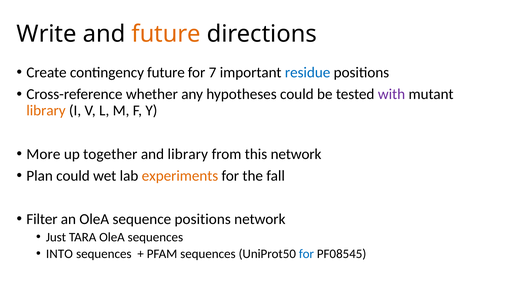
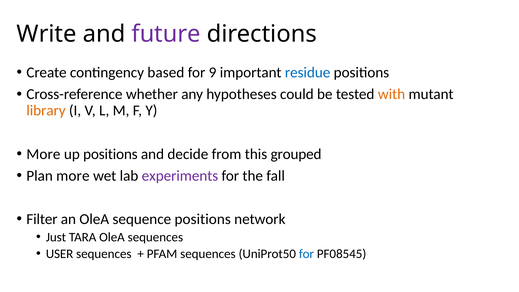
future at (166, 34) colour: orange -> purple
contingency future: future -> based
7: 7 -> 9
with colour: purple -> orange
up together: together -> positions
and library: library -> decide
this network: network -> grouped
Plan could: could -> more
experiments colour: orange -> purple
INTO: INTO -> USER
